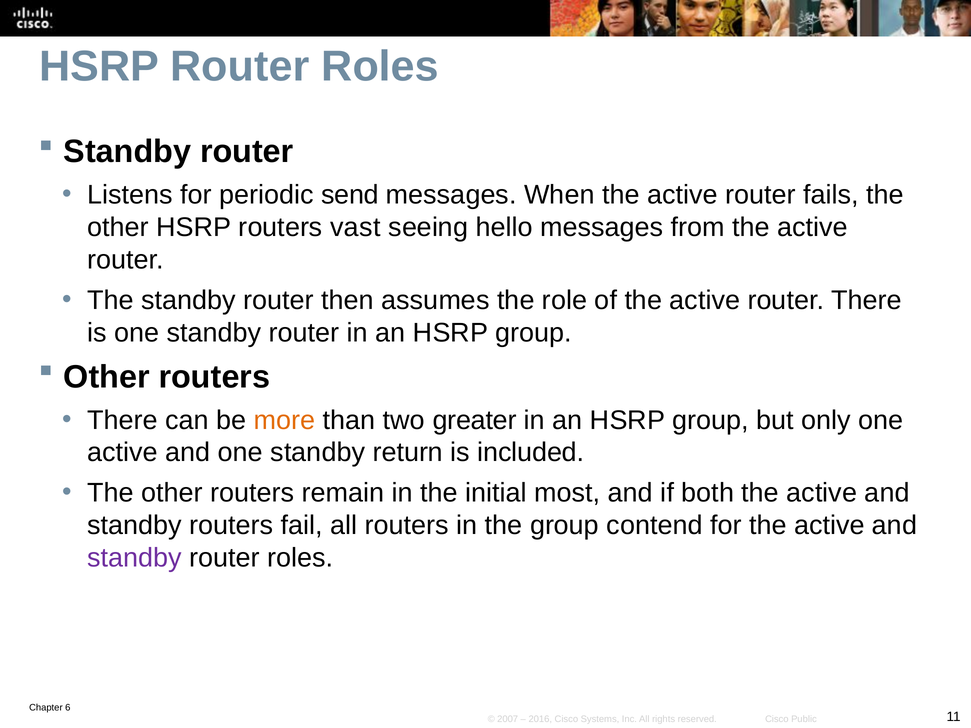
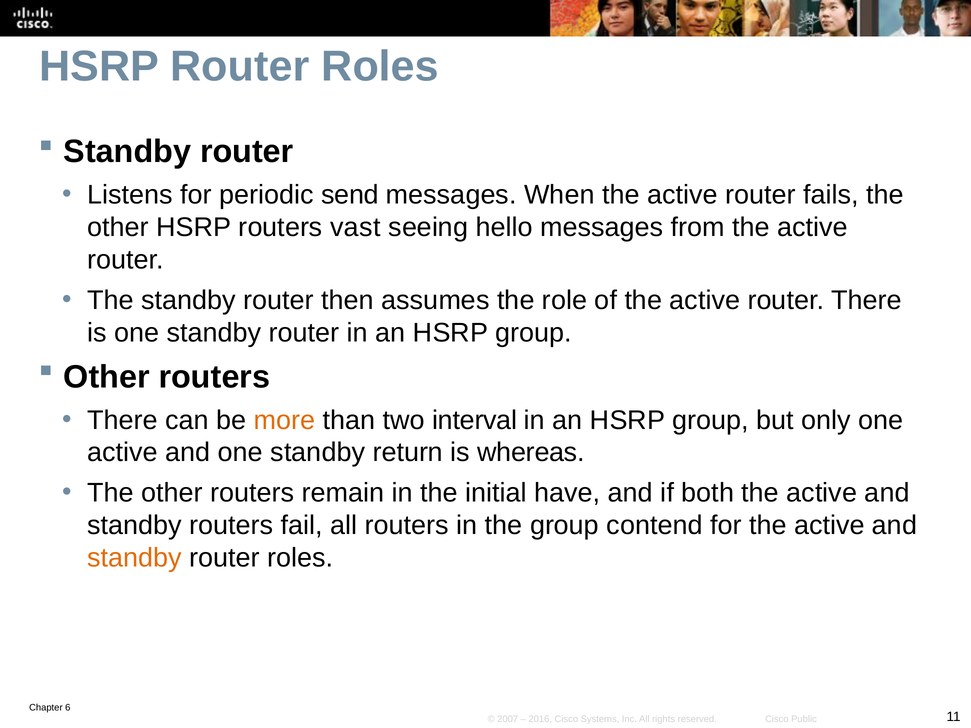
greater: greater -> interval
included: included -> whereas
most: most -> have
standby at (135, 558) colour: purple -> orange
